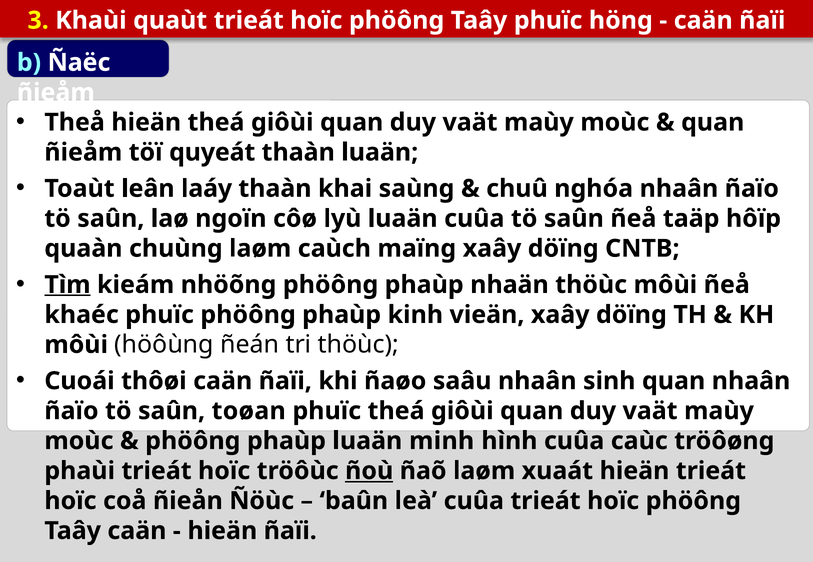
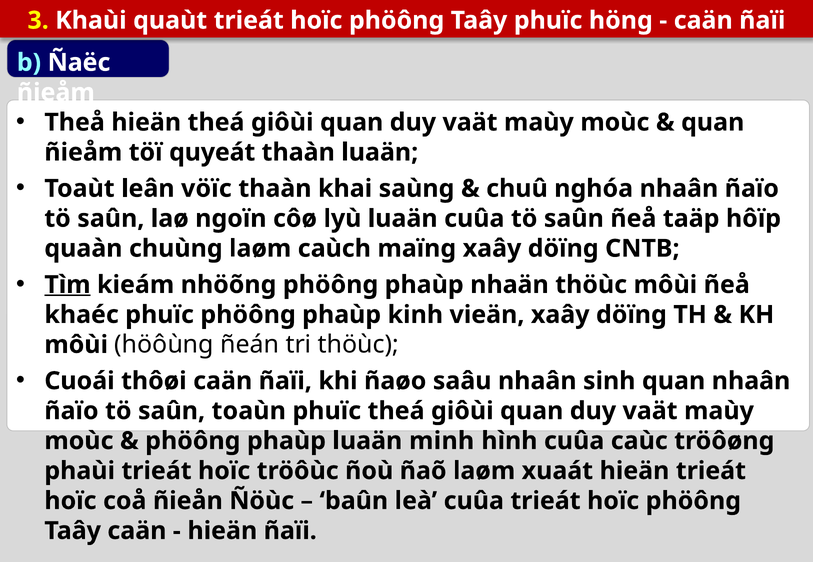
laáy: laáy -> vöïc
toøan: toøan -> toaùn
ñoù underline: present -> none
